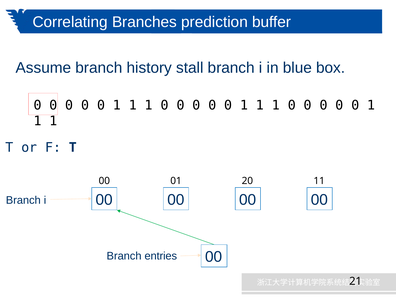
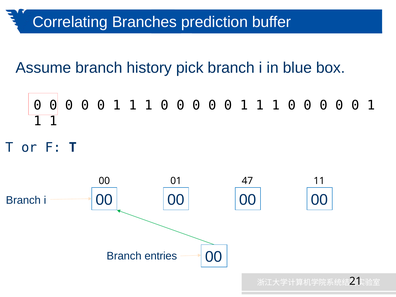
stall: stall -> pick
20: 20 -> 47
